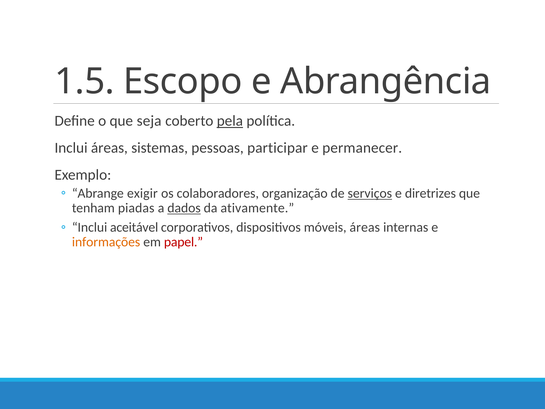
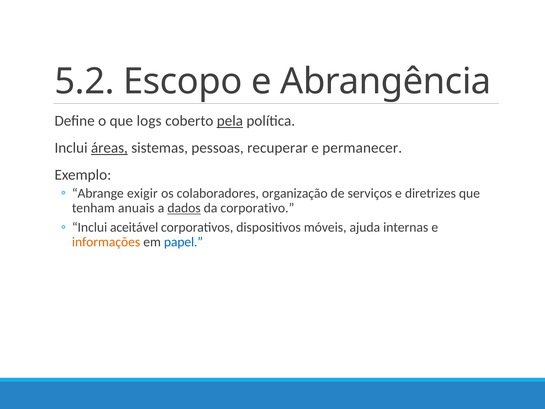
1.5: 1.5 -> 5.2
seja: seja -> logs
áreas at (109, 148) underline: none -> present
participar: participar -> recuperar
serviços underline: present -> none
piadas: piadas -> anuais
ativamente: ativamente -> corporativo
móveis áreas: áreas -> ajuda
papel colour: red -> blue
